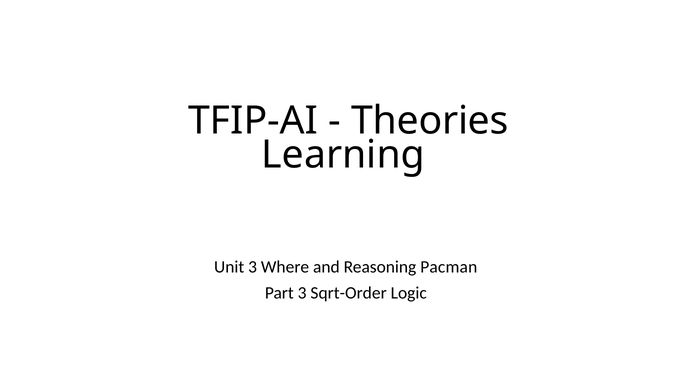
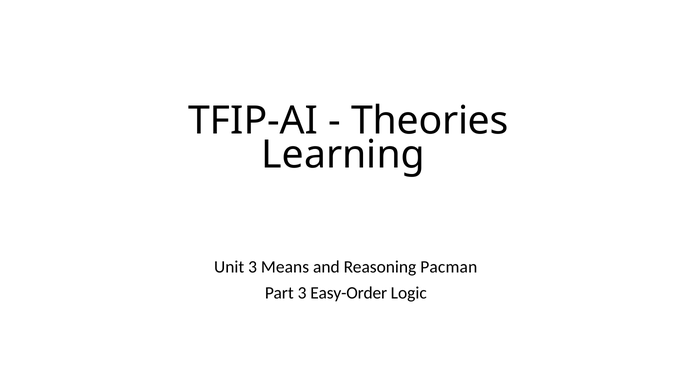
Where: Where -> Means
Sqrt-Order: Sqrt-Order -> Easy-Order
